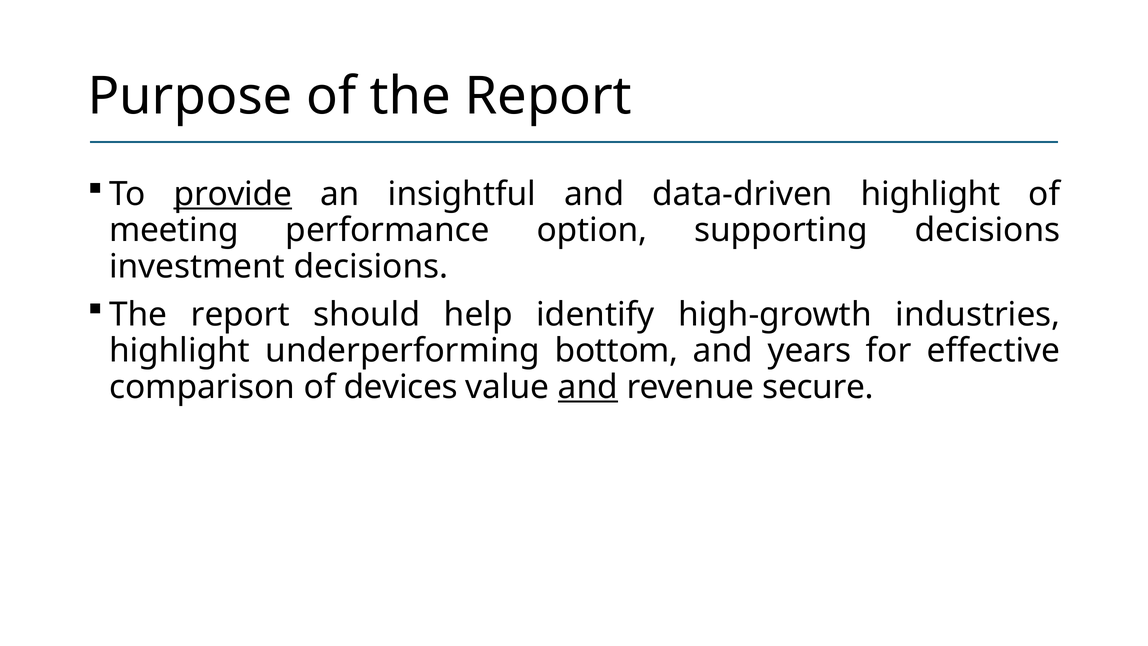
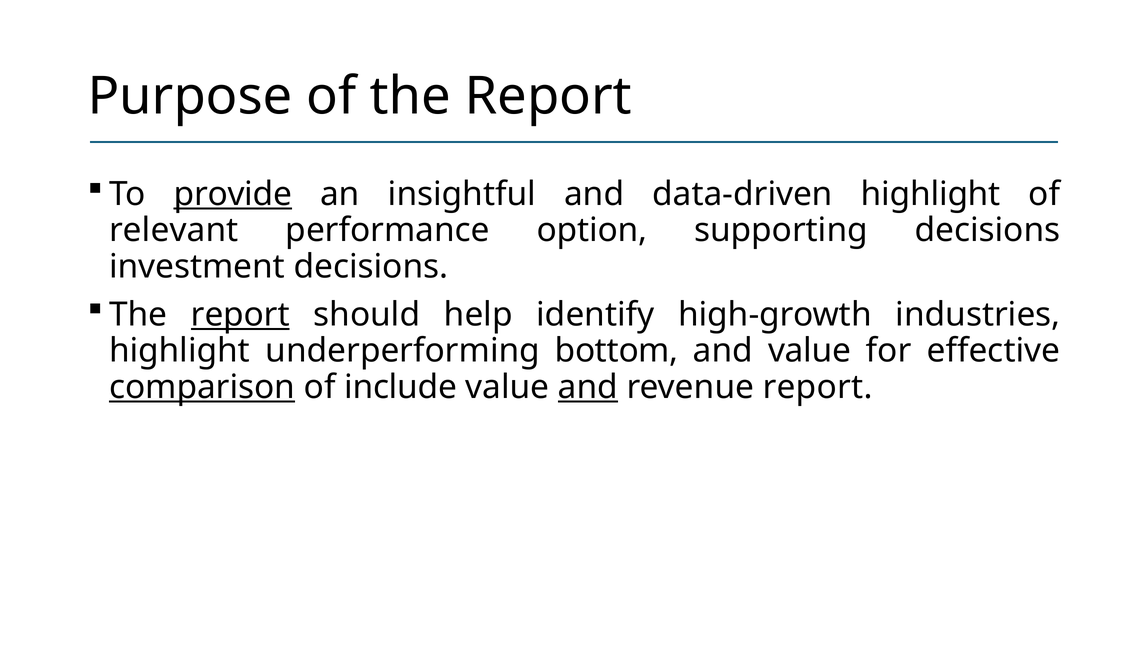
meeting: meeting -> relevant
report at (240, 315) underline: none -> present
and years: years -> value
comparison underline: none -> present
devices: devices -> include
revenue secure: secure -> report
